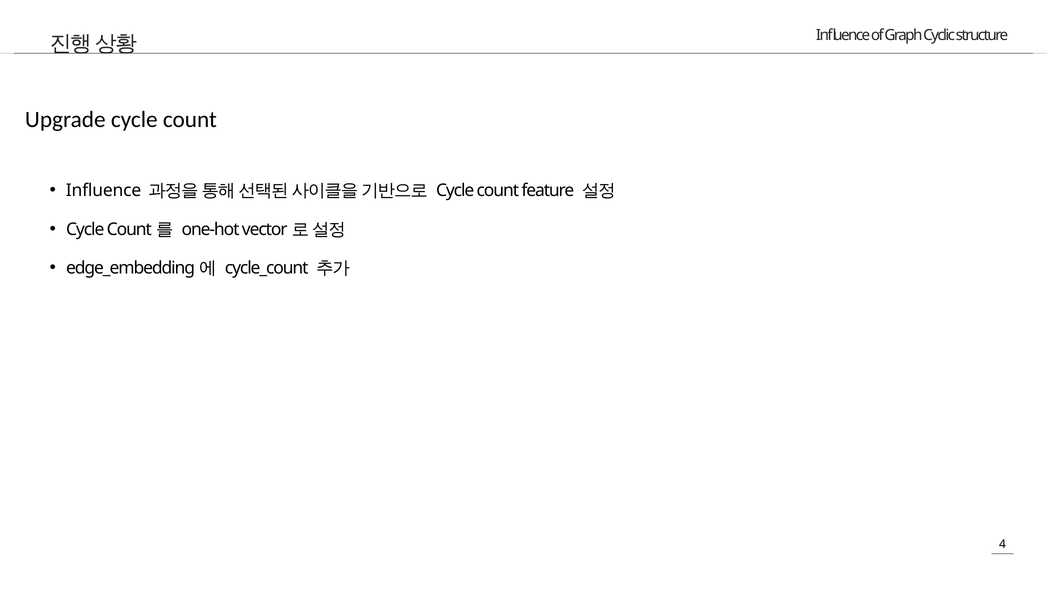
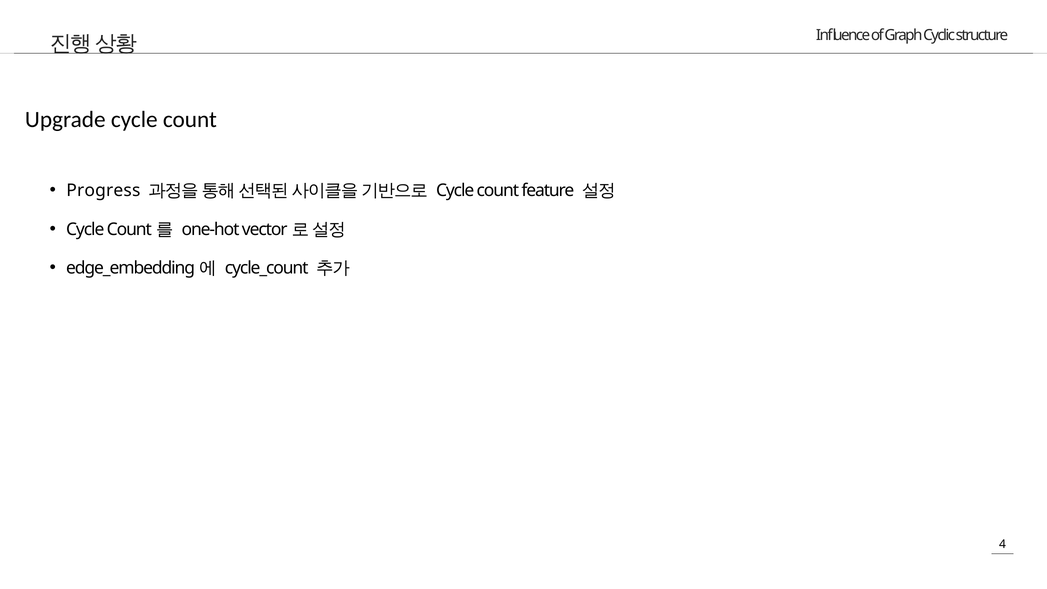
Influence at (104, 191): Influence -> Progress
